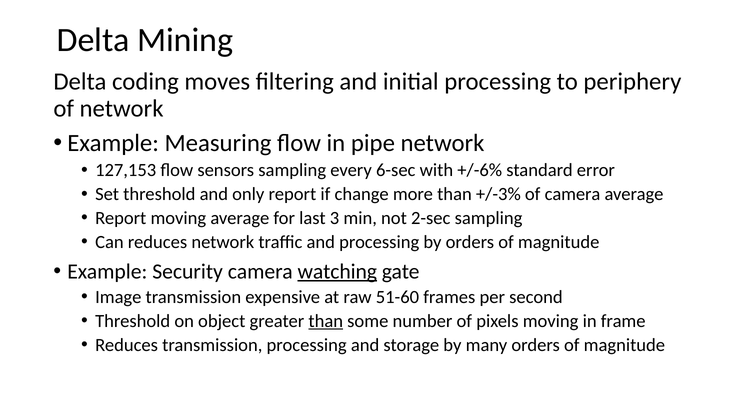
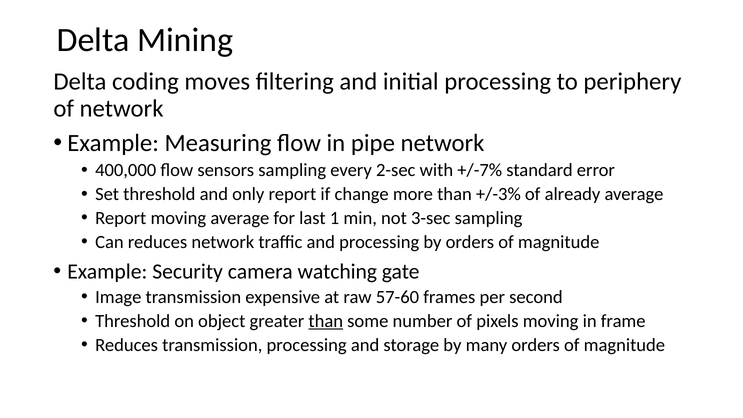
127,153: 127,153 -> 400,000
6-sec: 6-sec -> 2-sec
+/-6%: +/-6% -> +/-7%
of camera: camera -> already
3: 3 -> 1
2-sec: 2-sec -> 3-sec
watching underline: present -> none
51-60: 51-60 -> 57-60
